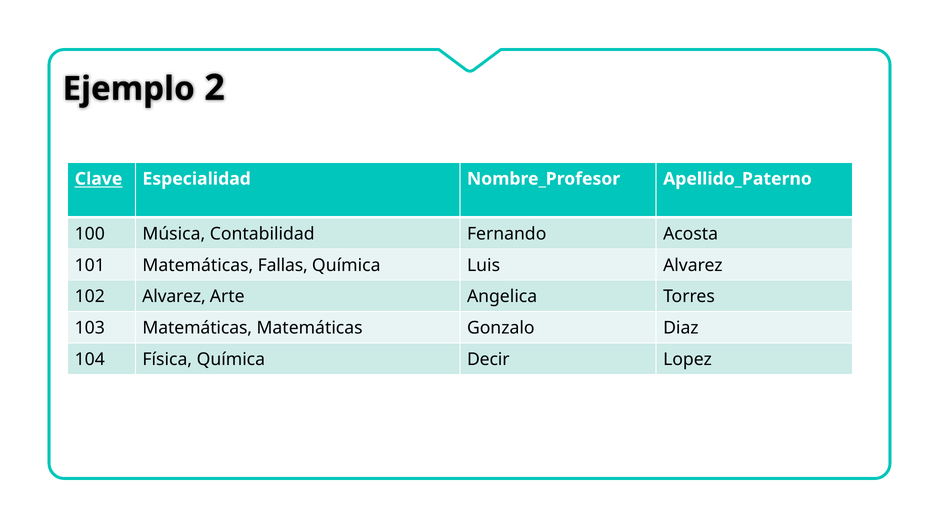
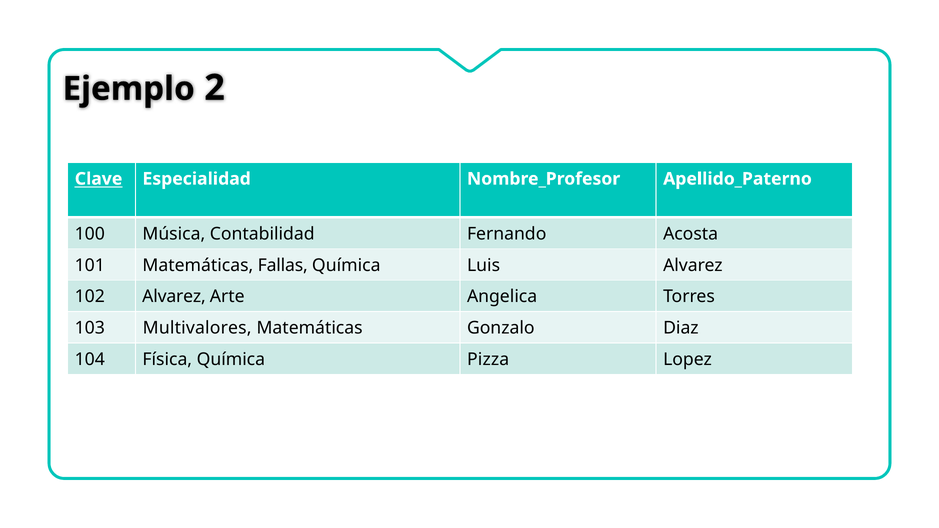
103 Matemáticas: Matemáticas -> Multivalores
Decir: Decir -> Pizza
